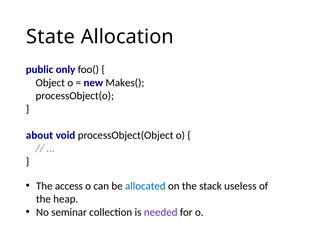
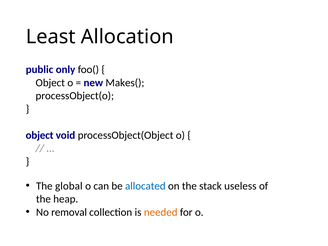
State: State -> Least
about at (39, 135): about -> object
access: access -> global
seminar: seminar -> removal
needed colour: purple -> orange
